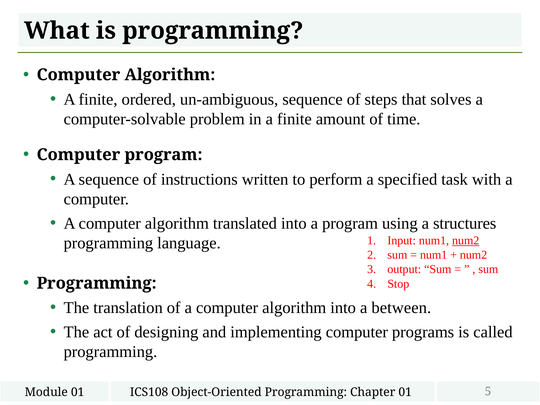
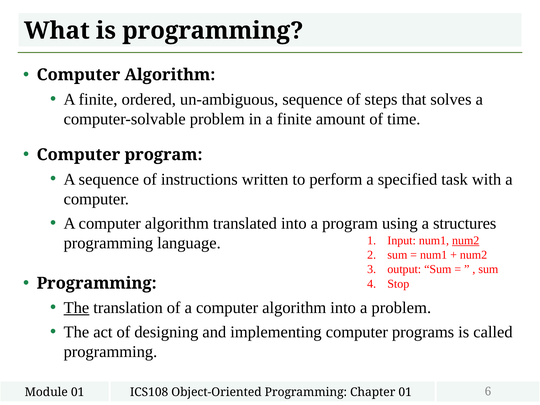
The at (76, 308) underline: none -> present
a between: between -> problem
5: 5 -> 6
